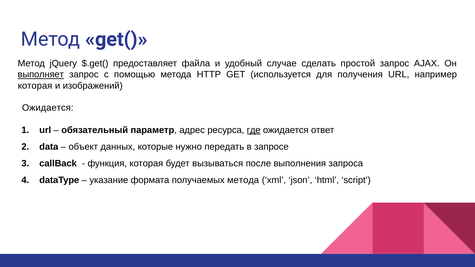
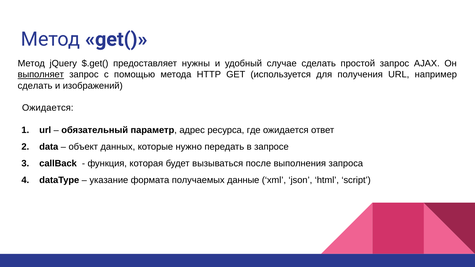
файла: файла -> нужны
которая at (35, 86): которая -> сделать
где underline: present -> none
получаемых метода: метода -> данные
